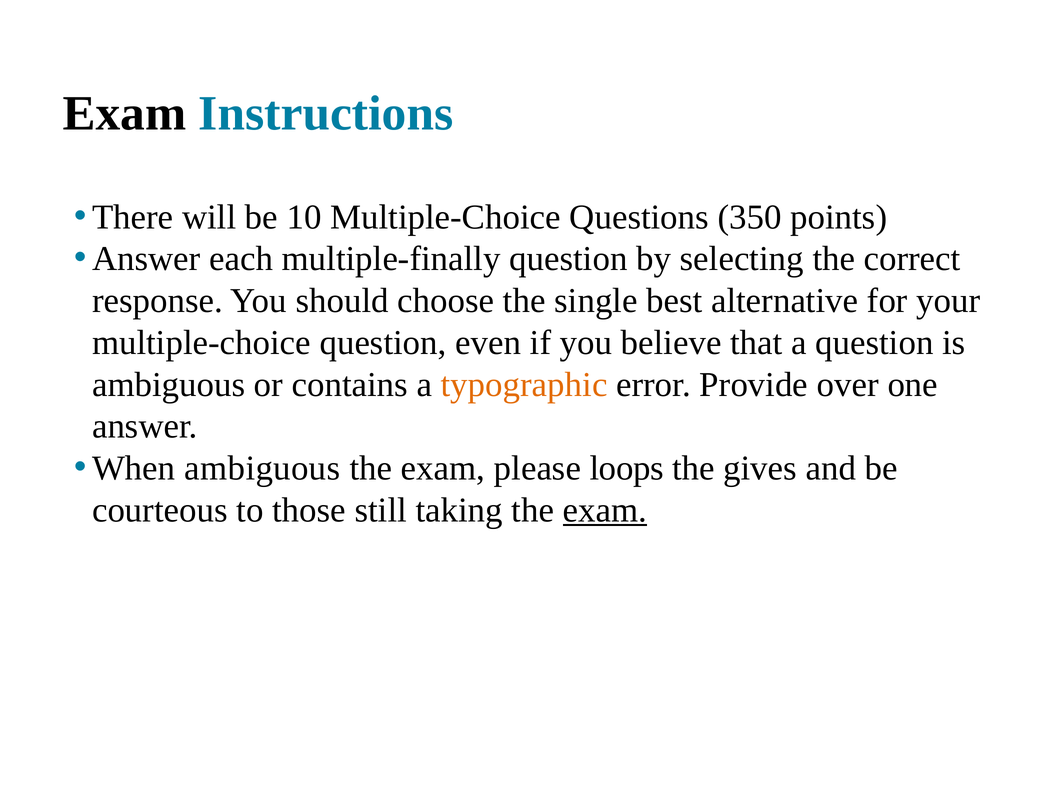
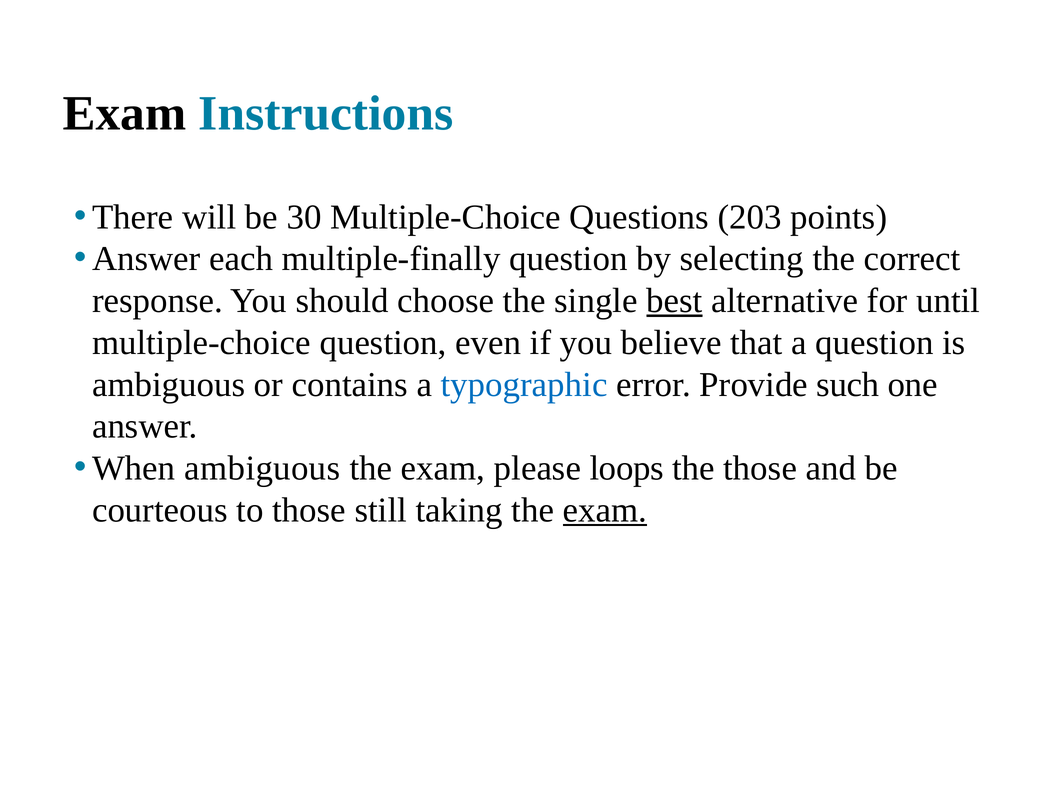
10: 10 -> 30
350: 350 -> 203
best underline: none -> present
your: your -> until
typographic colour: orange -> blue
over: over -> such
the gives: gives -> those
